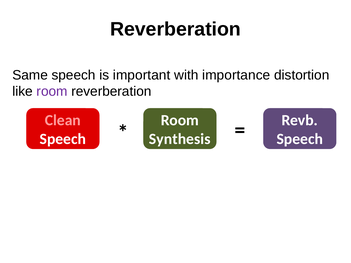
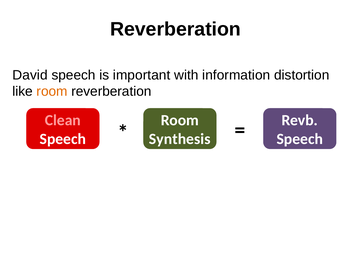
Same: Same -> David
importance: importance -> information
room at (52, 92) colour: purple -> orange
